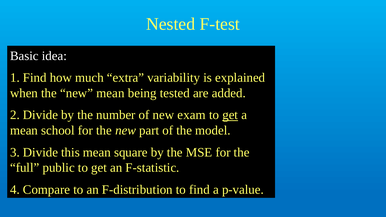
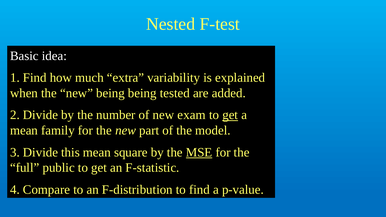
new mean: mean -> being
school: school -> family
MSE underline: none -> present
